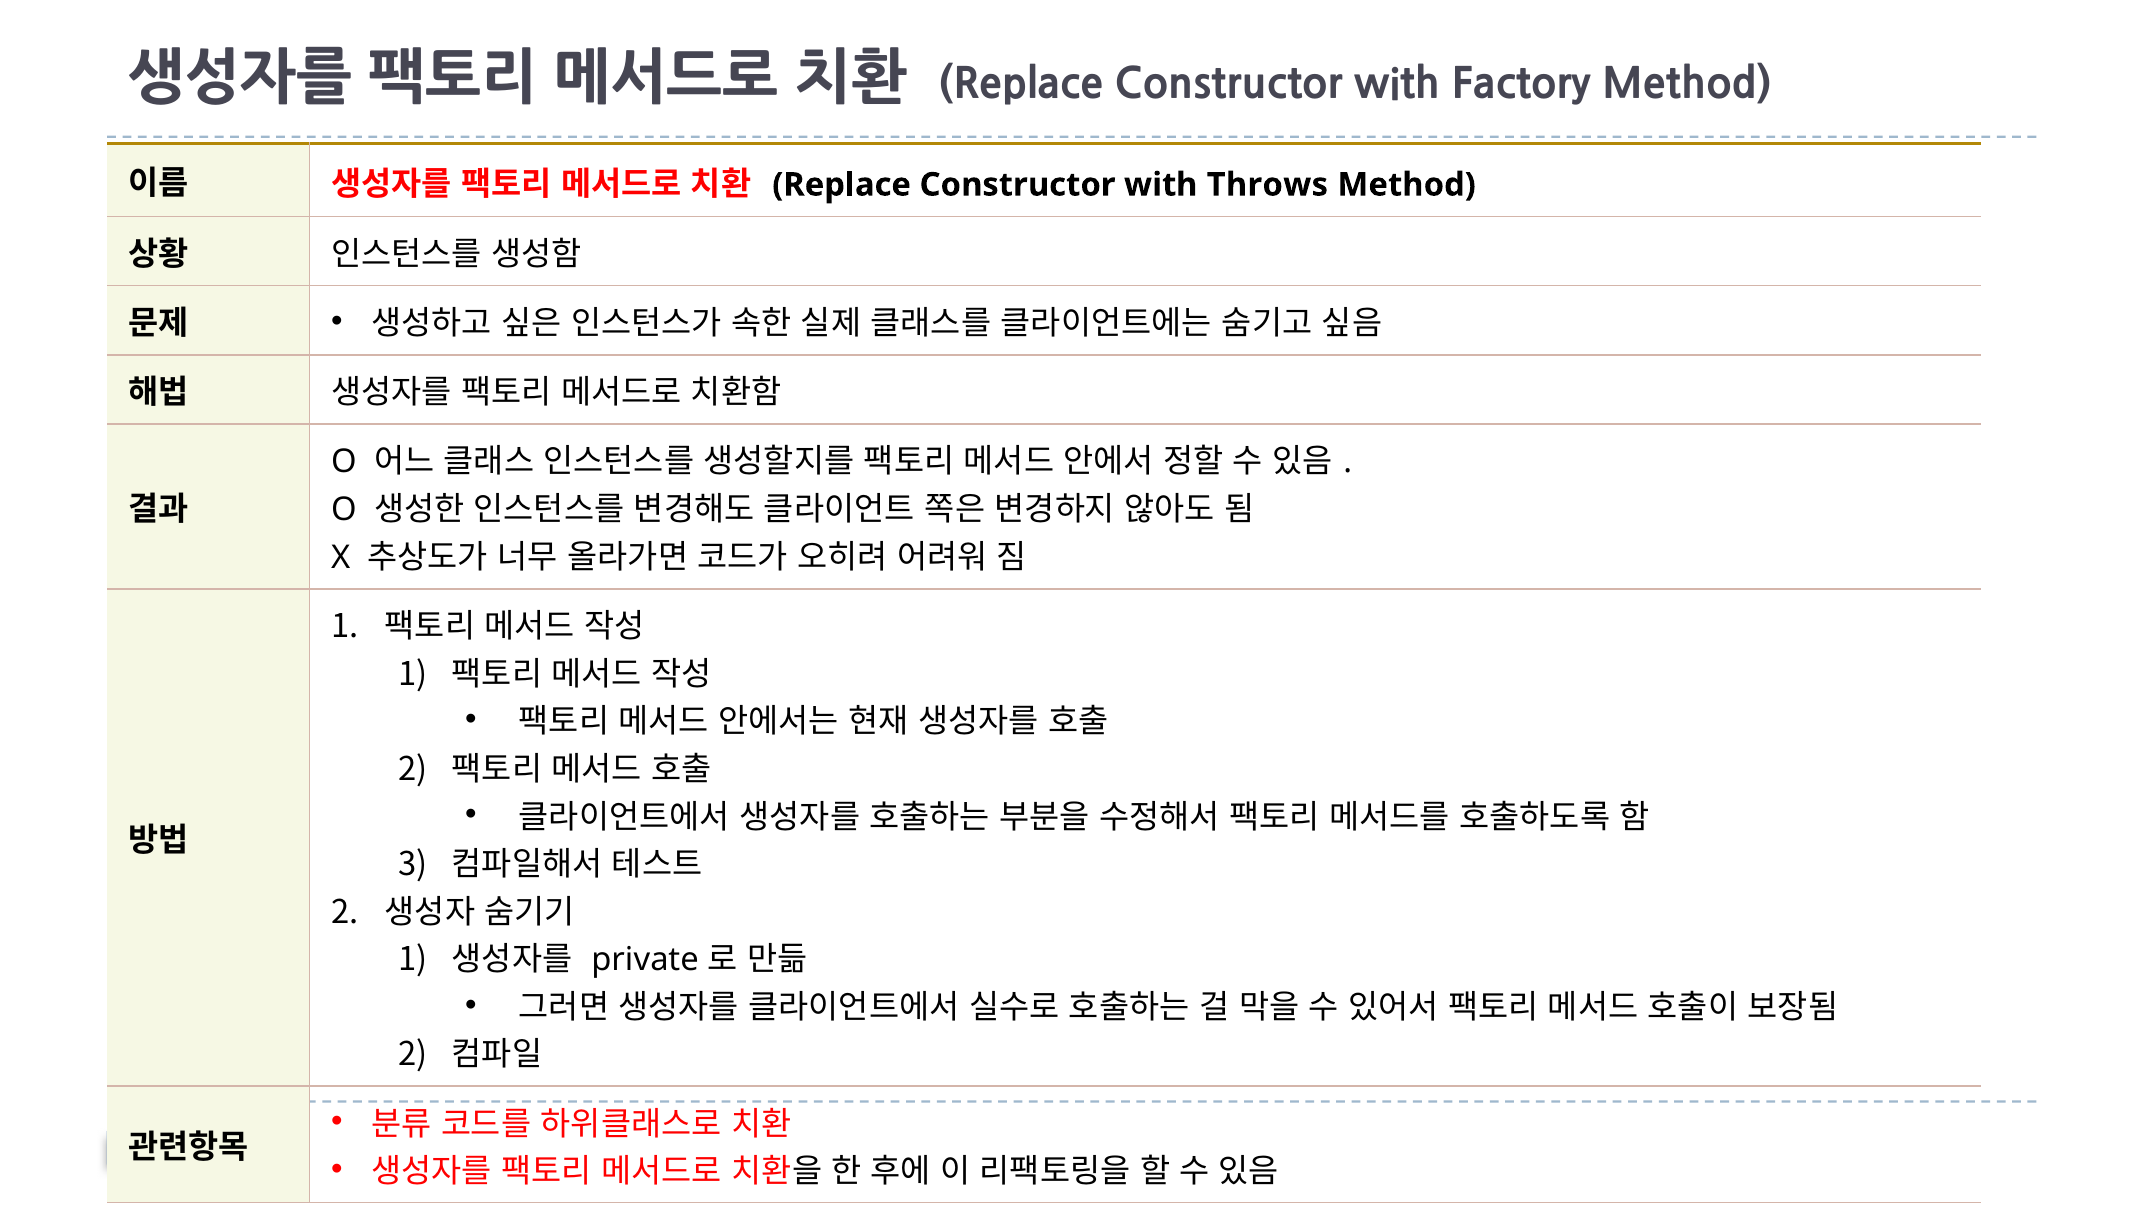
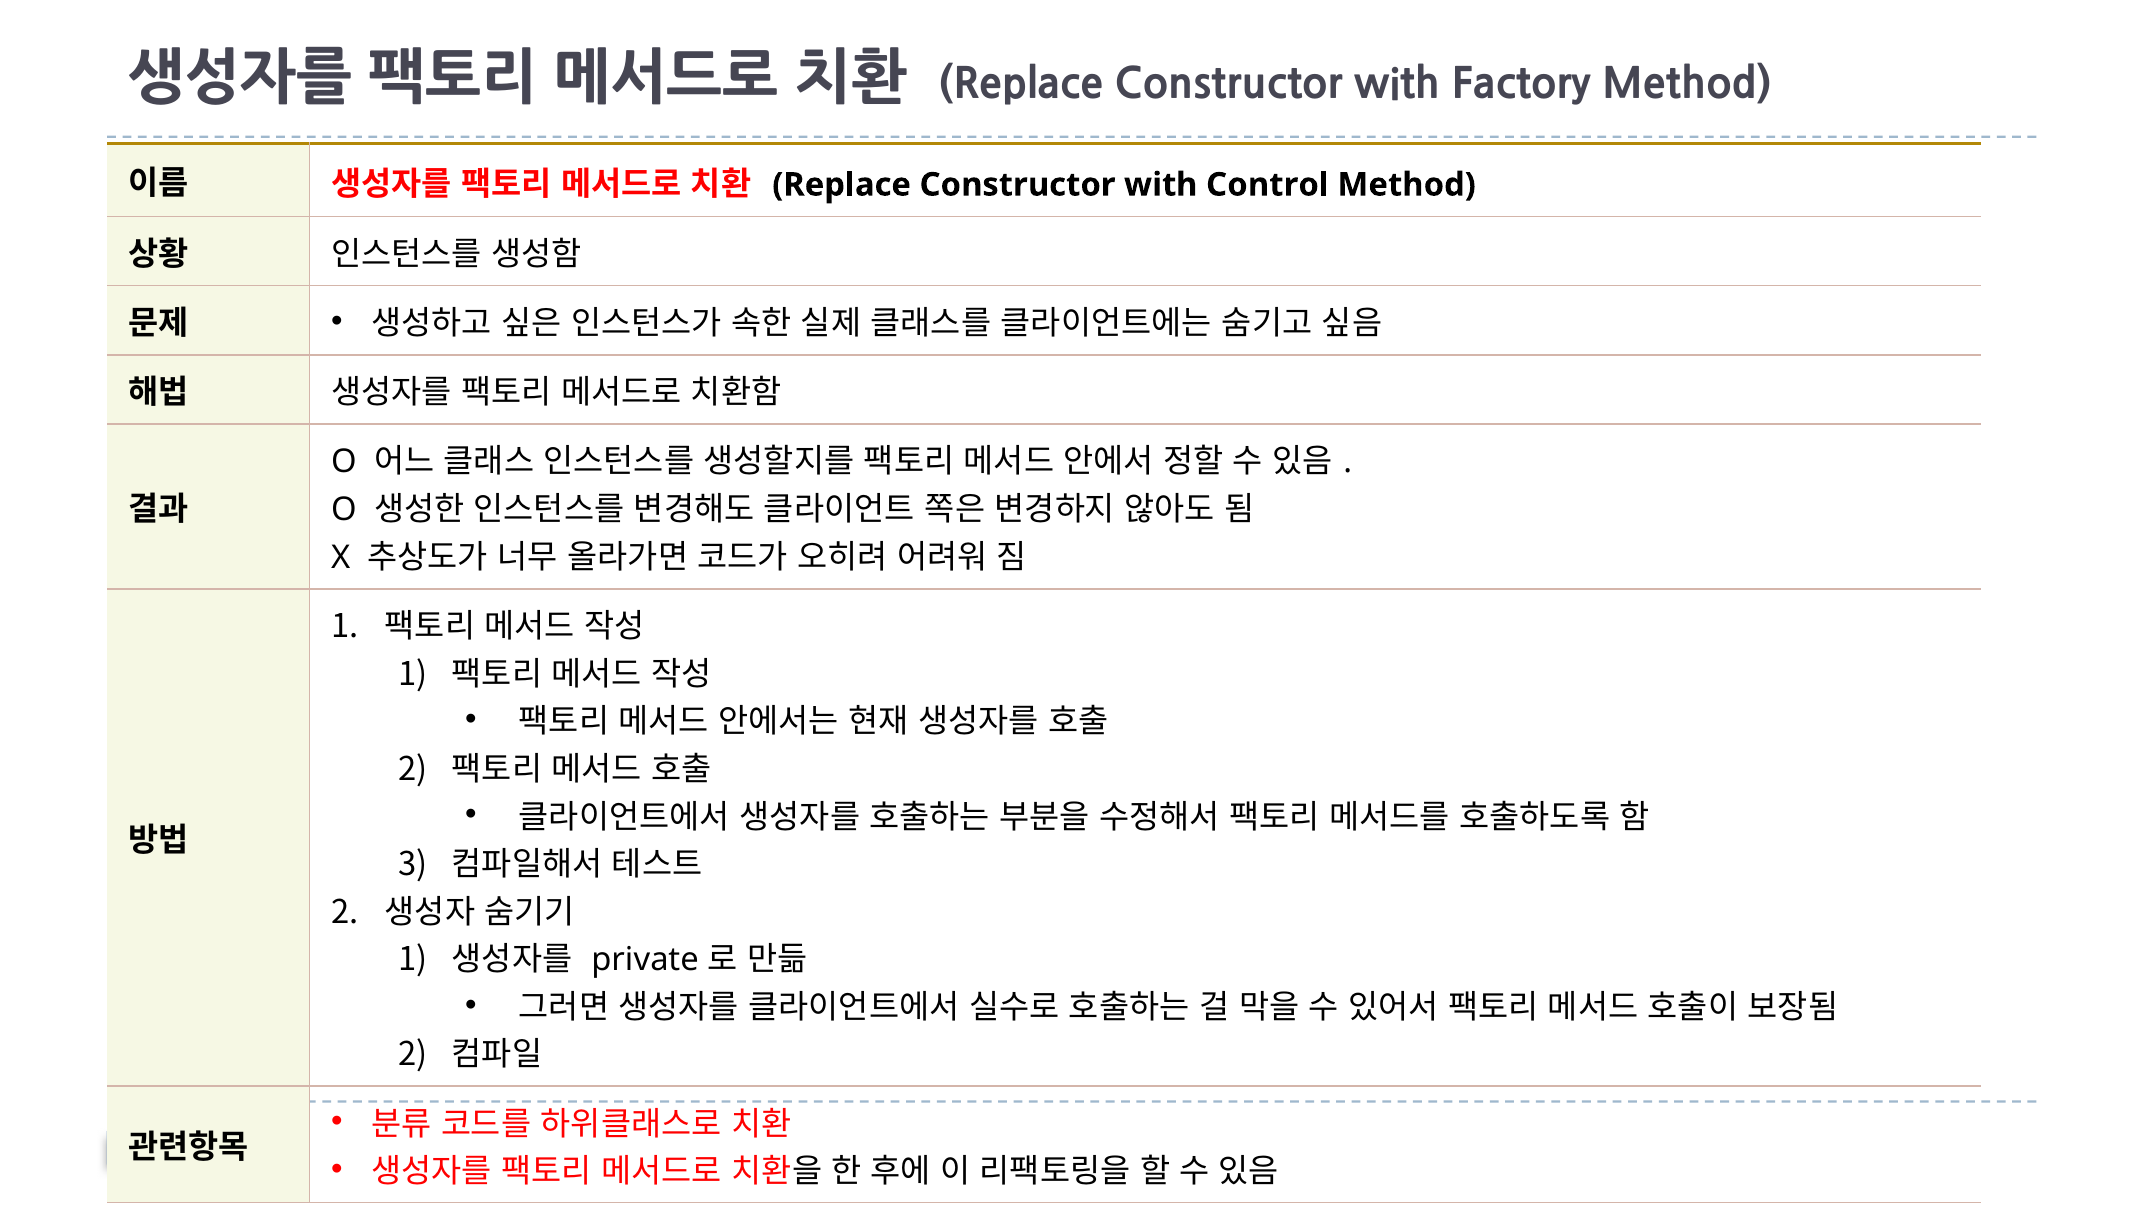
Throws: Throws -> Control
